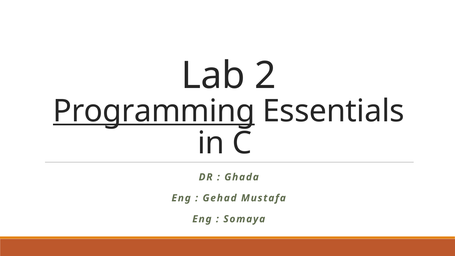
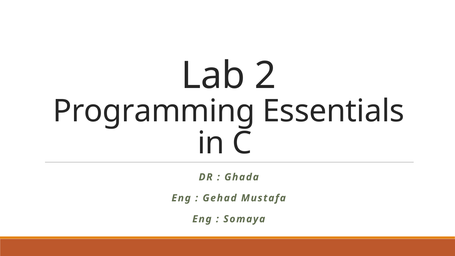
Programming underline: present -> none
